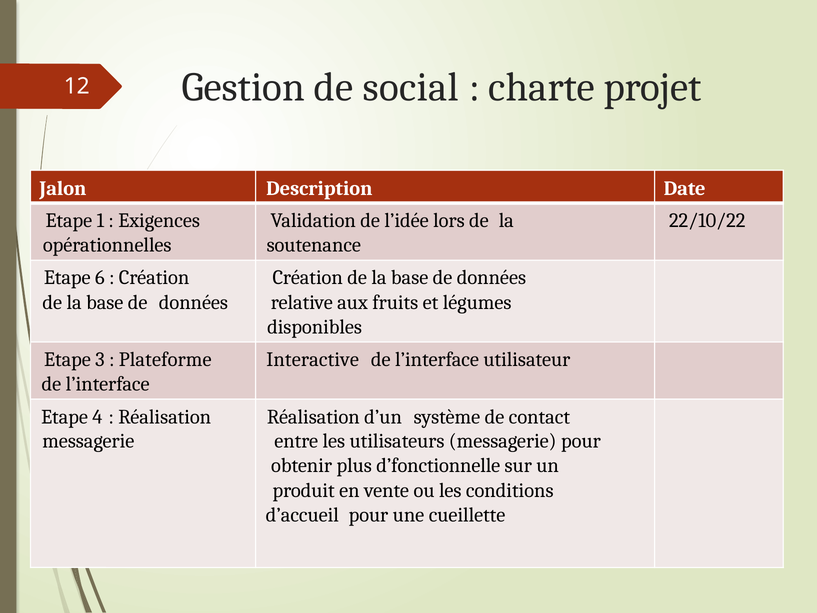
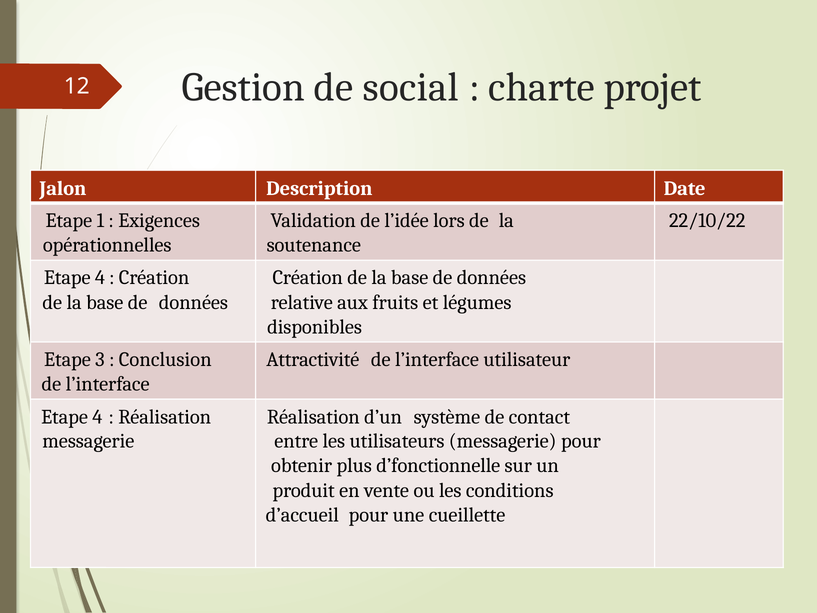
6 at (100, 278): 6 -> 4
Plateforme: Plateforme -> Conclusion
Interactive: Interactive -> Attractivité
